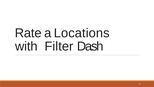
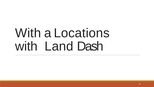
Rate at (28, 33): Rate -> With
Filter: Filter -> Land
